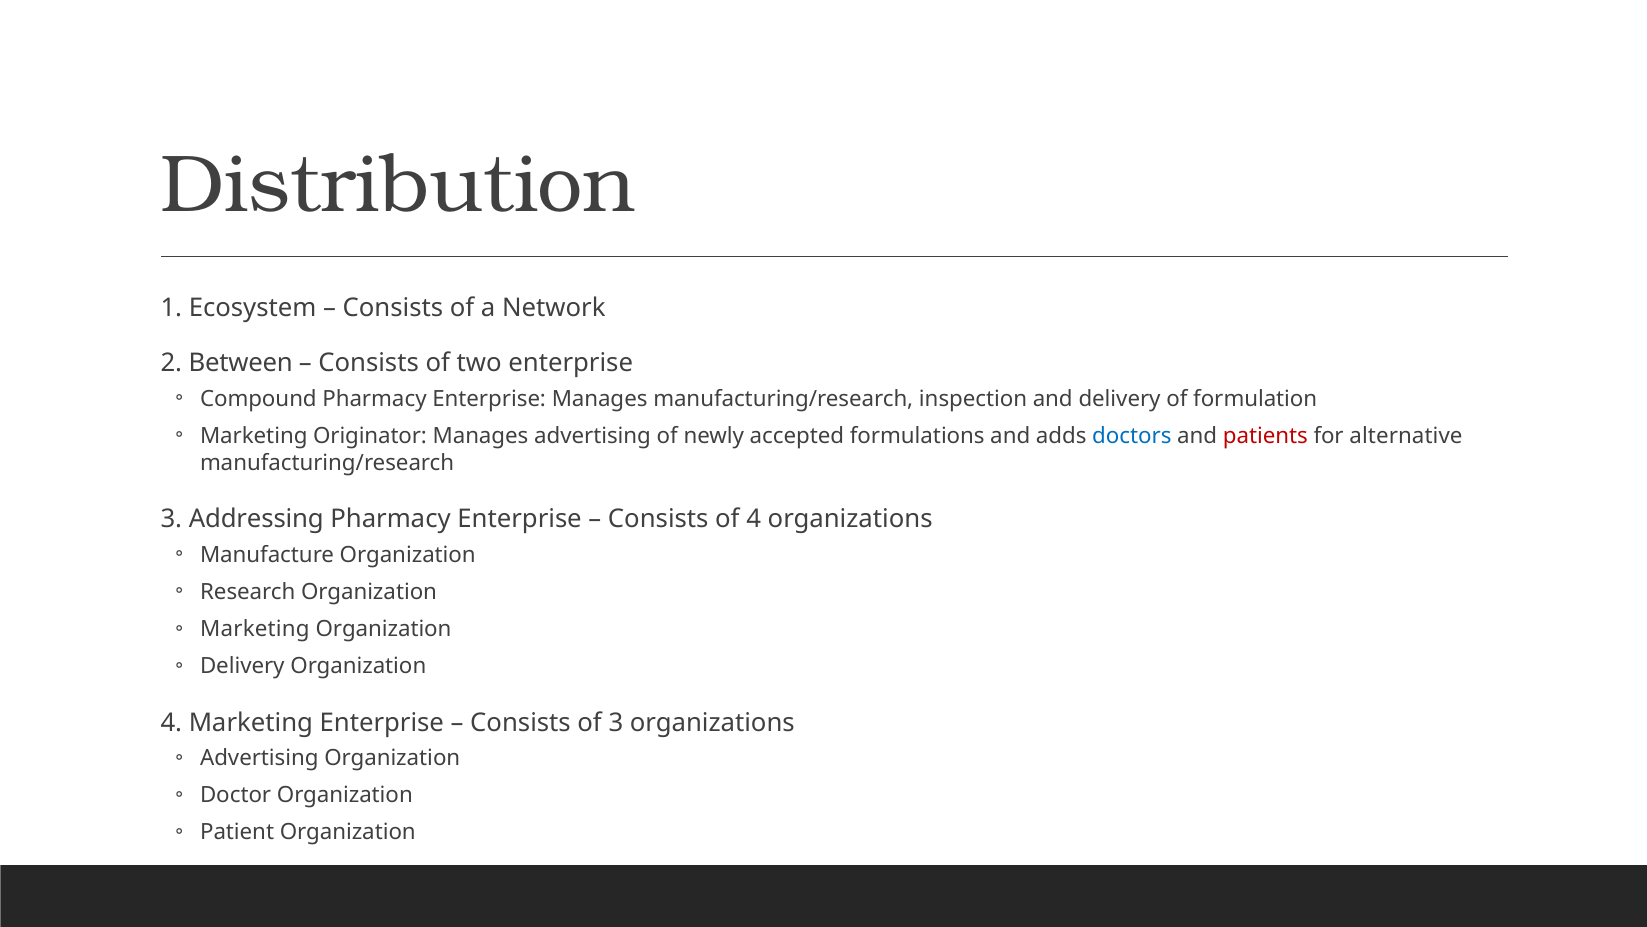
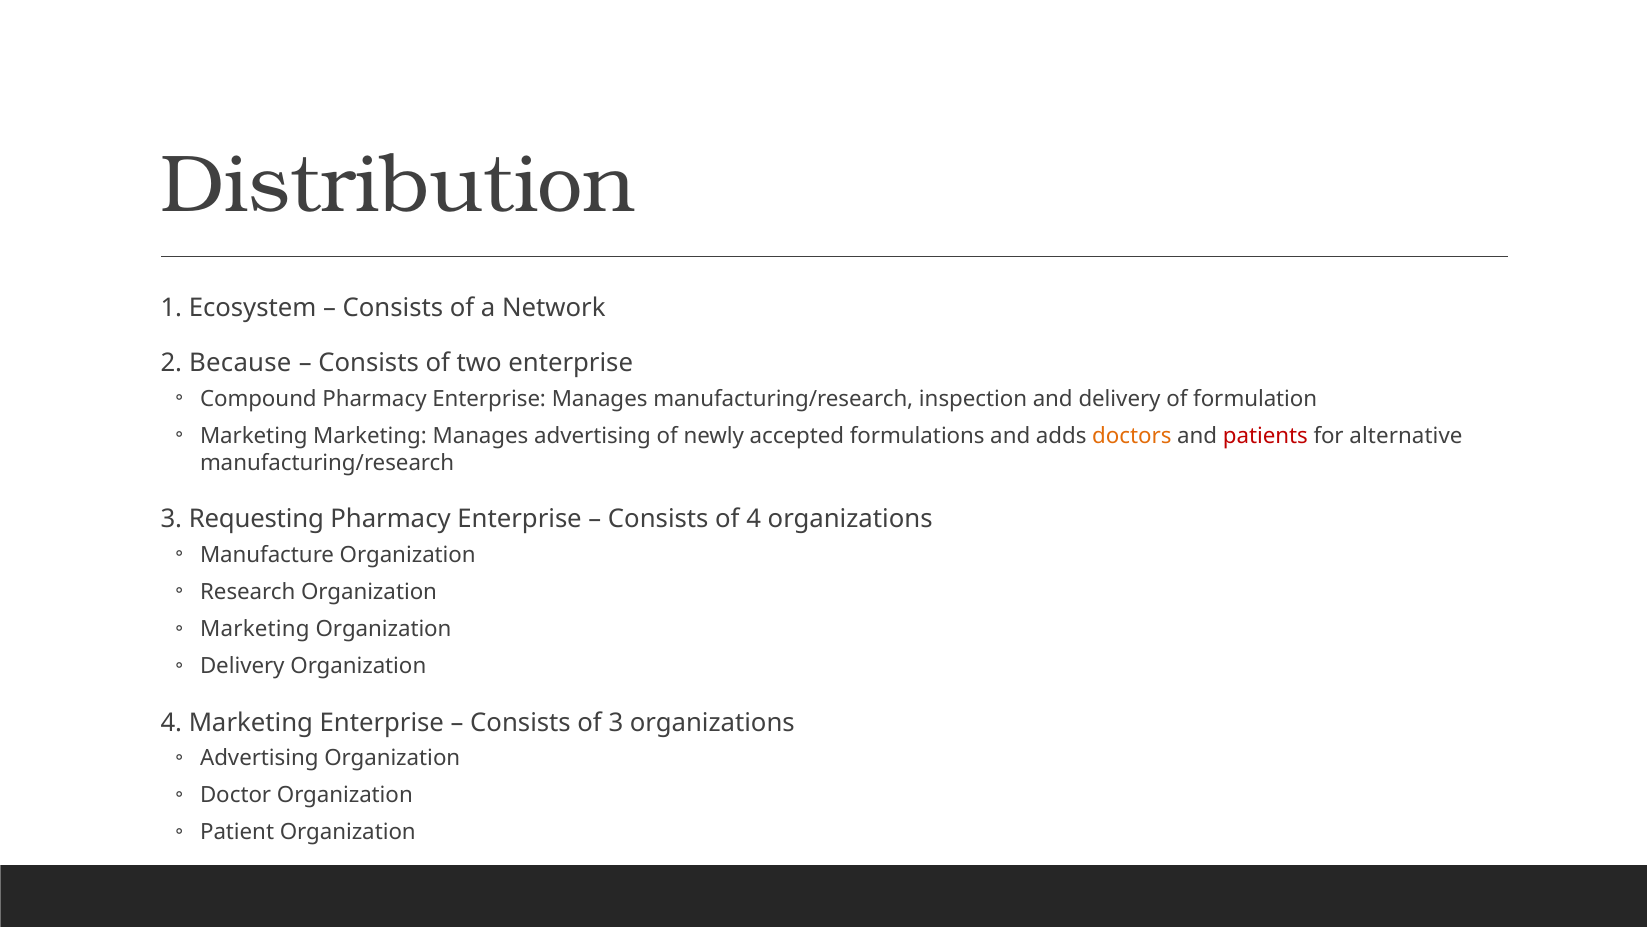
Between: Between -> Because
Marketing Originator: Originator -> Marketing
doctors colour: blue -> orange
Addressing: Addressing -> Requesting
